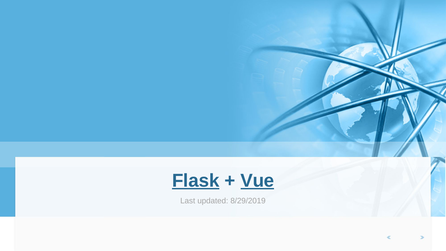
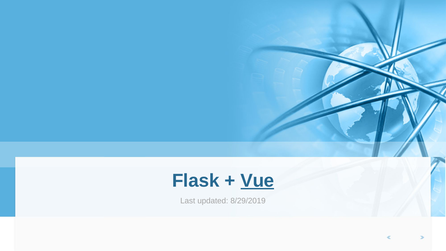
Flask underline: present -> none
